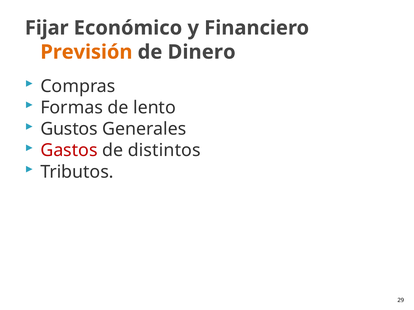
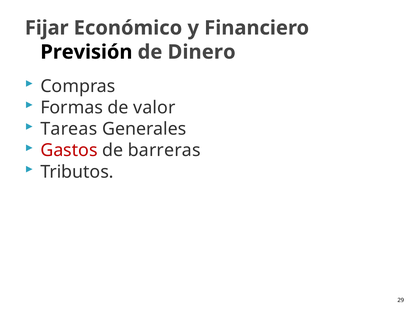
Previsión colour: orange -> black
lento: lento -> valor
Gustos: Gustos -> Tareas
distintos: distintos -> barreras
